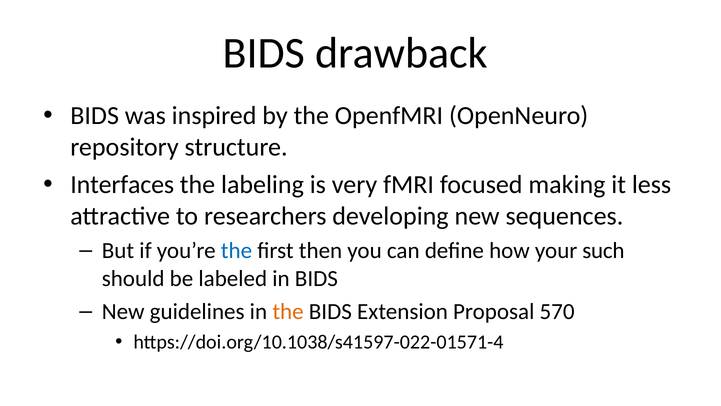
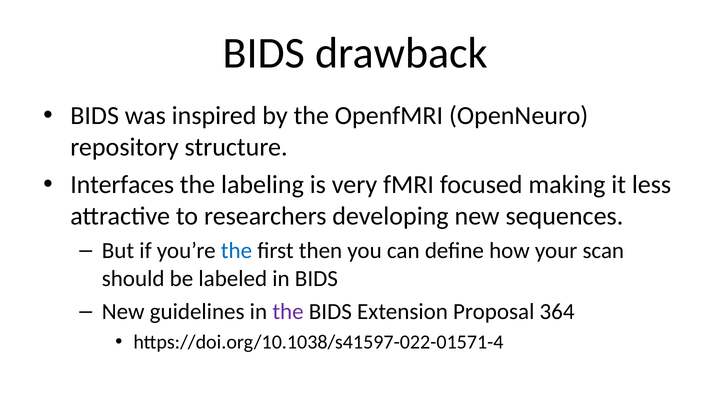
such: such -> scan
the at (288, 311) colour: orange -> purple
570: 570 -> 364
